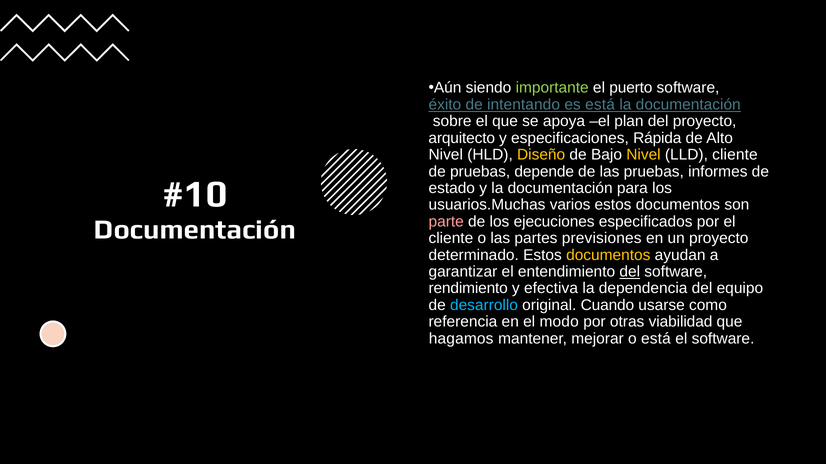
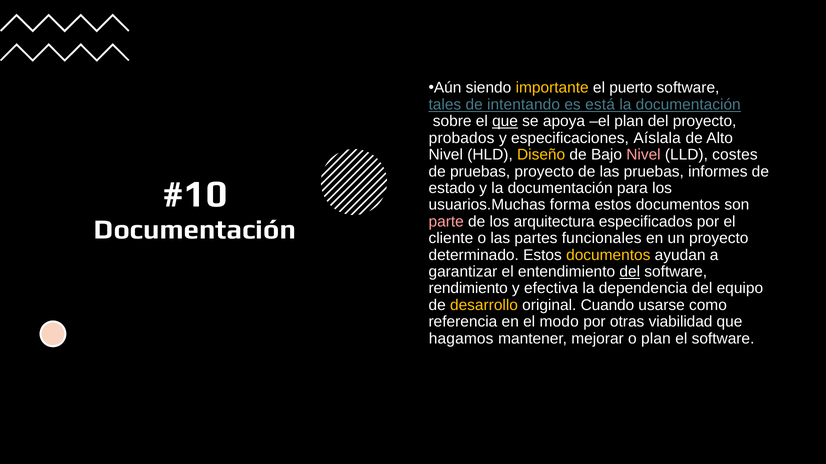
importante colour: light green -> yellow
éxito: éxito -> tales
que at (505, 121) underline: none -> present
arquitecto: arquitecto -> probados
Rápida: Rápida -> Aíslala
Nivel at (643, 155) colour: yellow -> pink
LLD cliente: cliente -> costes
pruebas depende: depende -> proyecto
varios: varios -> forma
ejecuciones: ejecuciones -> arquitectura
previsiones: previsiones -> funcionales
desarrollo colour: light blue -> yellow
o está: está -> plan
